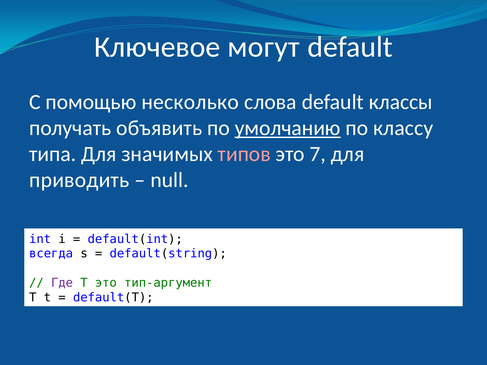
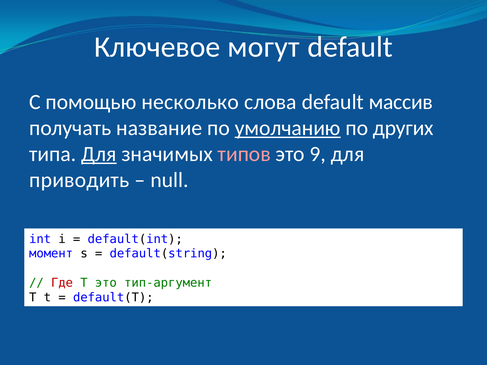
классы: классы -> массив
объявить: объявить -> название
классу: классу -> других
Для at (99, 154) underline: none -> present
7: 7 -> 9
всегда: всегда -> момент
Где colour: purple -> red
